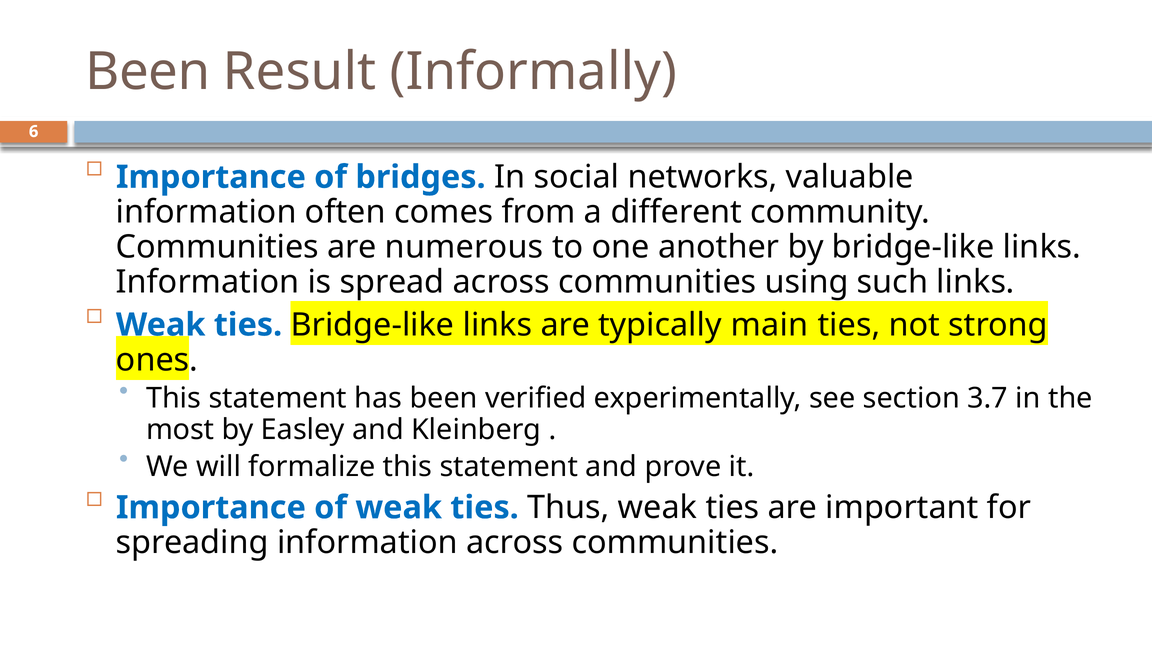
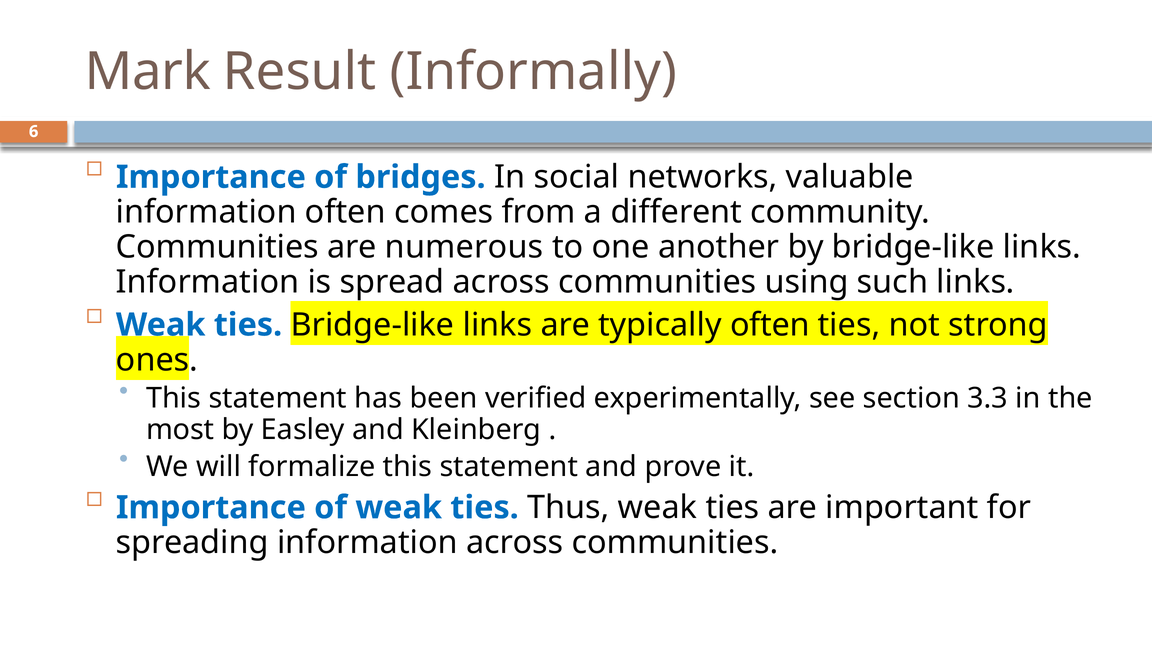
Been at (148, 72): Been -> Mark
typically main: main -> often
3.7: 3.7 -> 3.3
